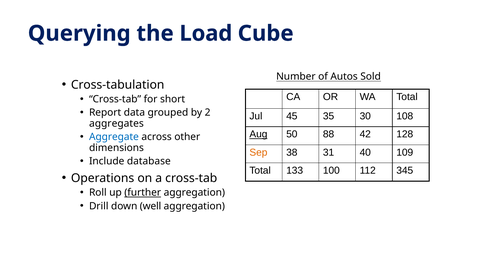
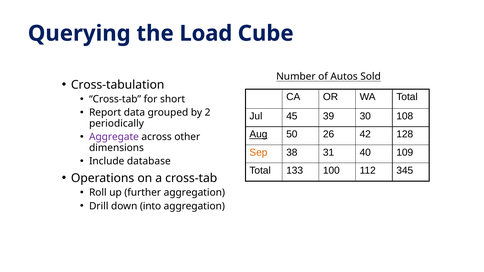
35: 35 -> 39
aggregates: aggregates -> periodically
88: 88 -> 26
Aggregate colour: blue -> purple
further underline: present -> none
well: well -> into
